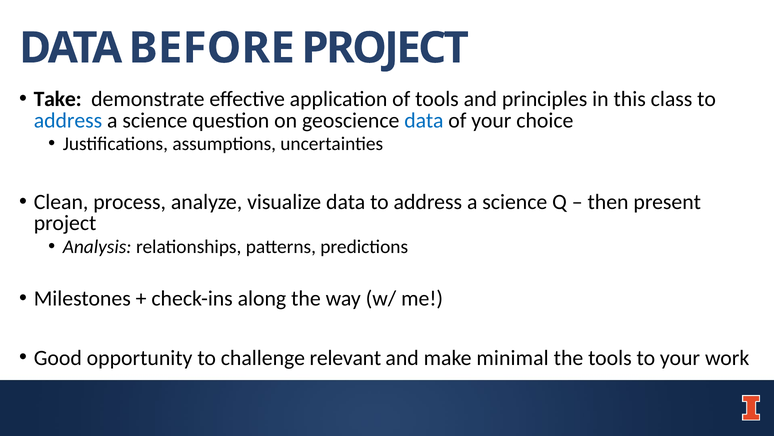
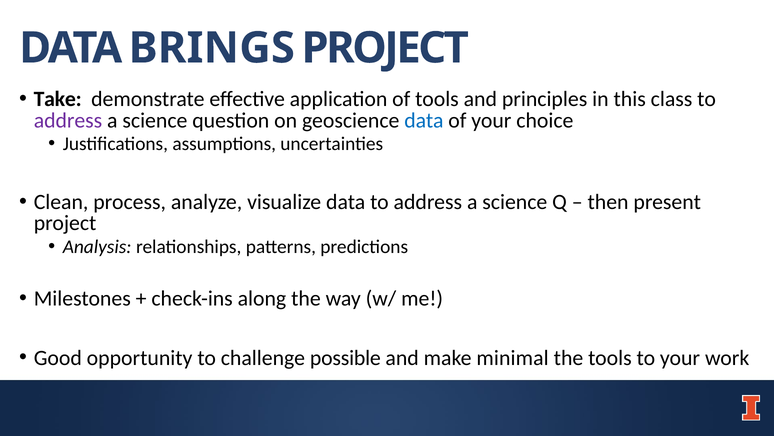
BEFORE: BEFORE -> BRINGS
address at (68, 120) colour: blue -> purple
relevant: relevant -> possible
